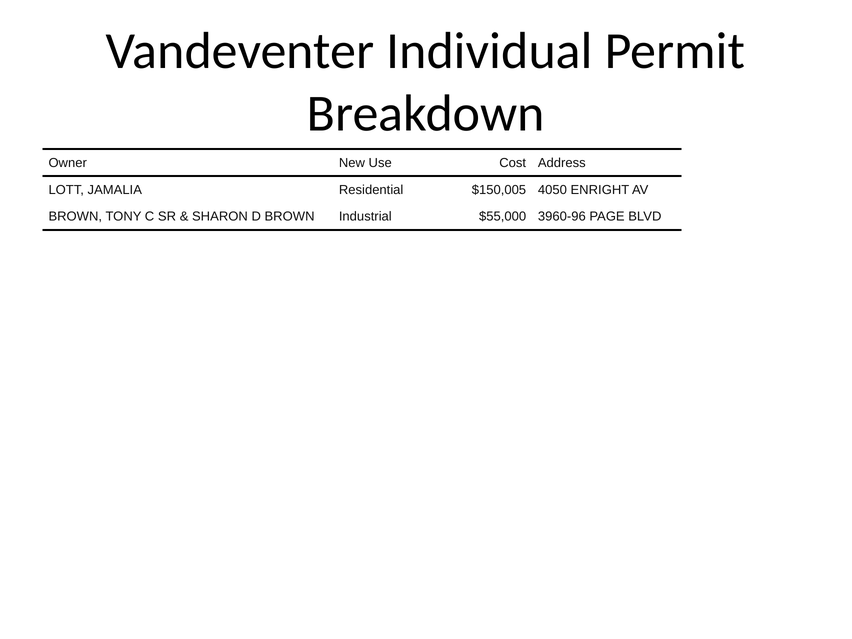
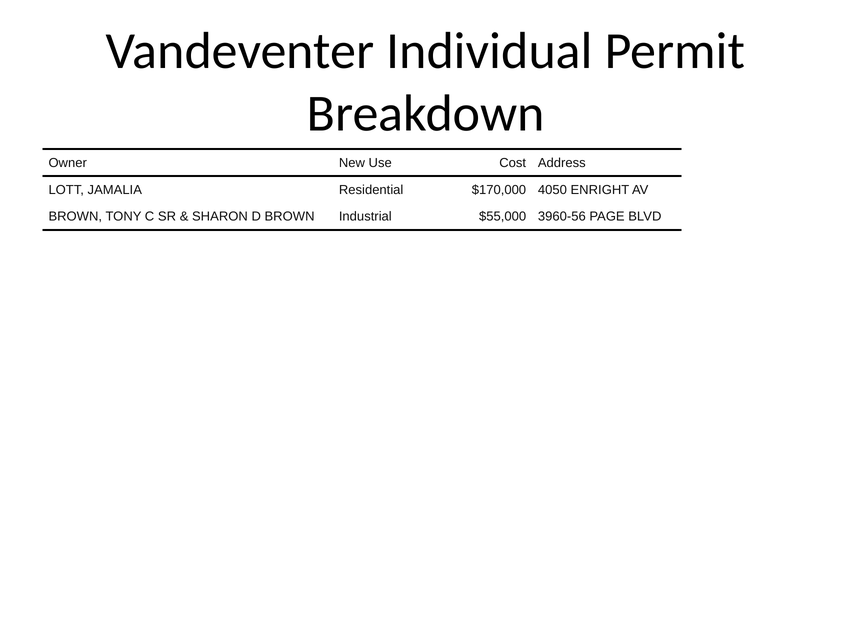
$150,005: $150,005 -> $170,000
3960-96: 3960-96 -> 3960-56
